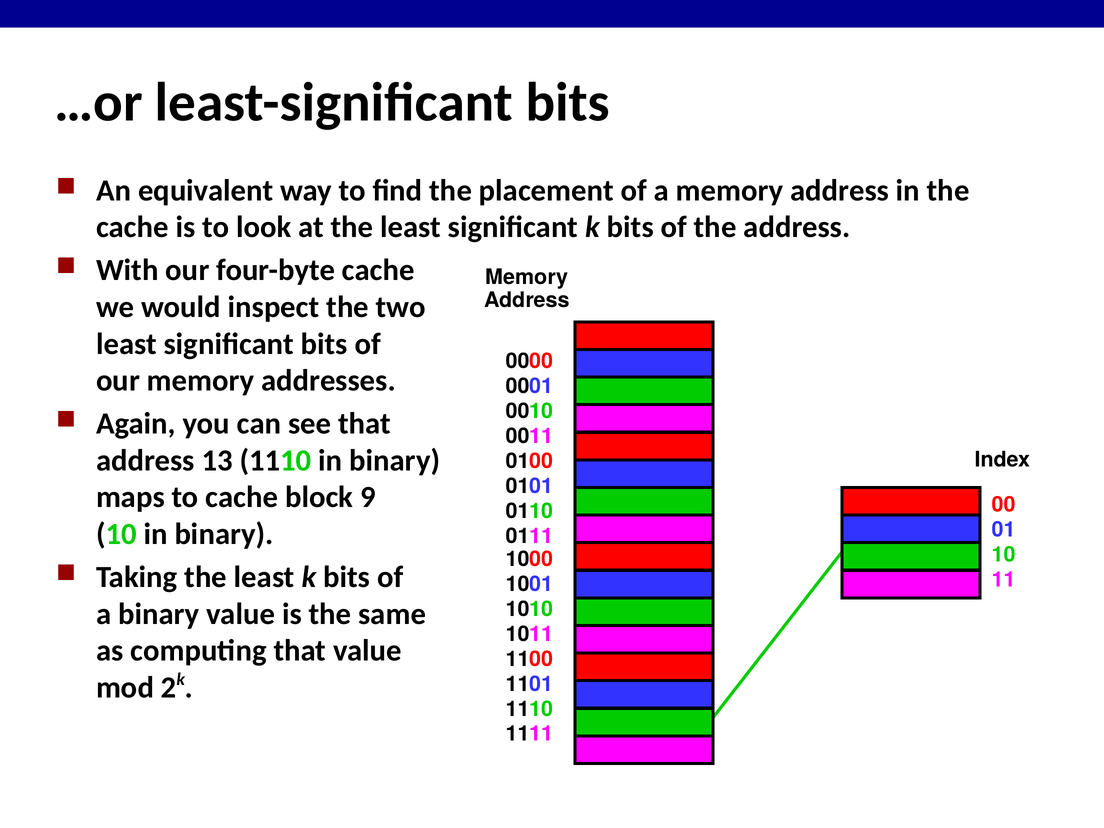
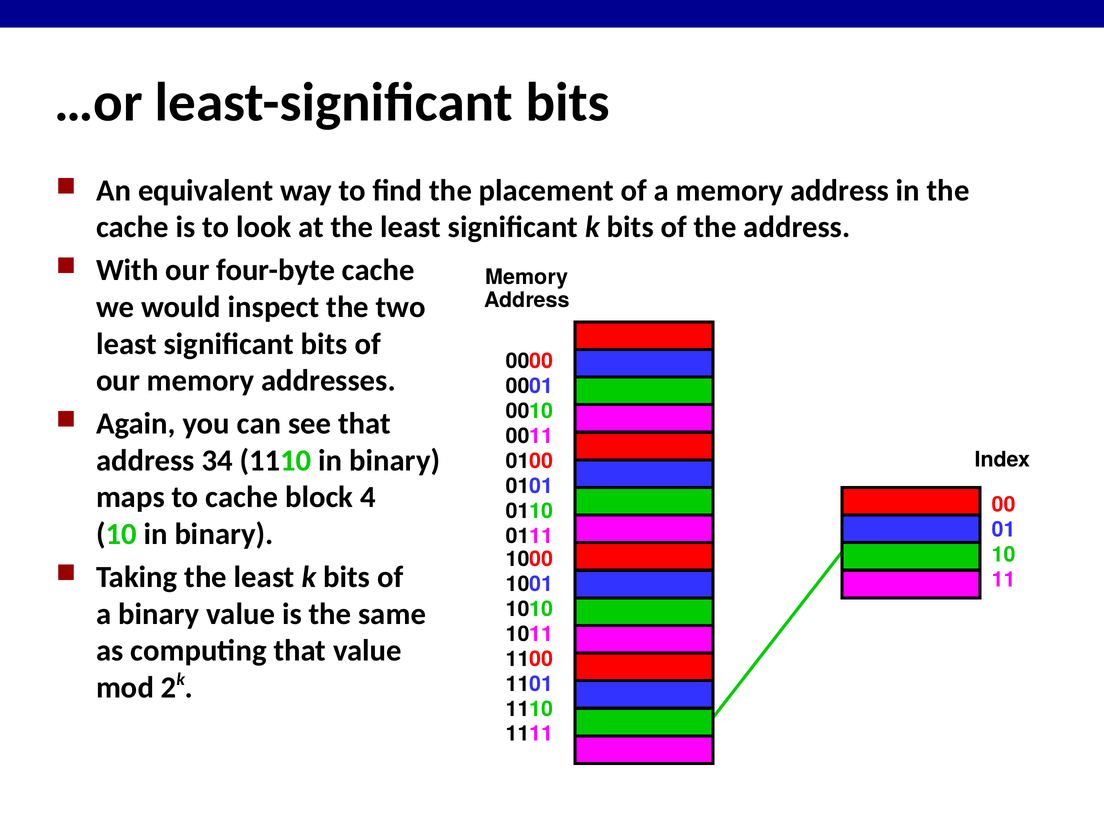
13: 13 -> 34
9: 9 -> 4
